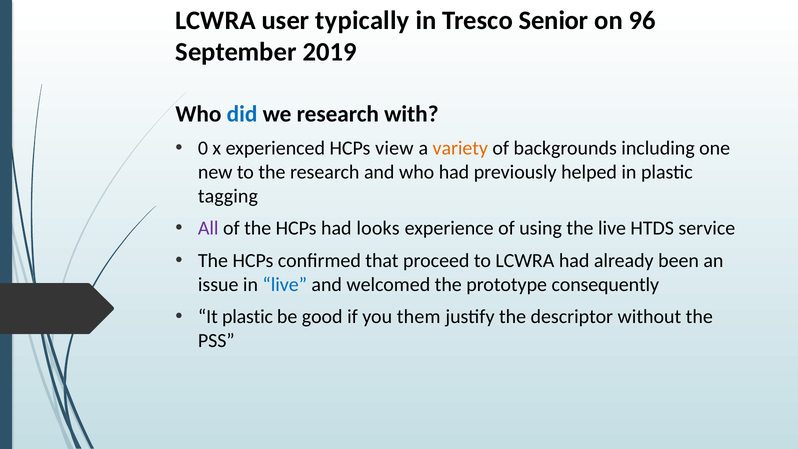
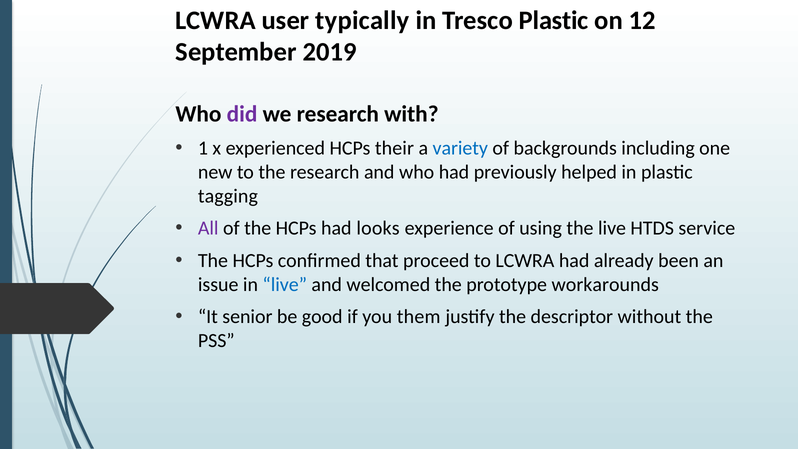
Tresco Senior: Senior -> Plastic
96: 96 -> 12
did colour: blue -> purple
0: 0 -> 1
view: view -> their
variety colour: orange -> blue
consequently: consequently -> workarounds
It plastic: plastic -> senior
